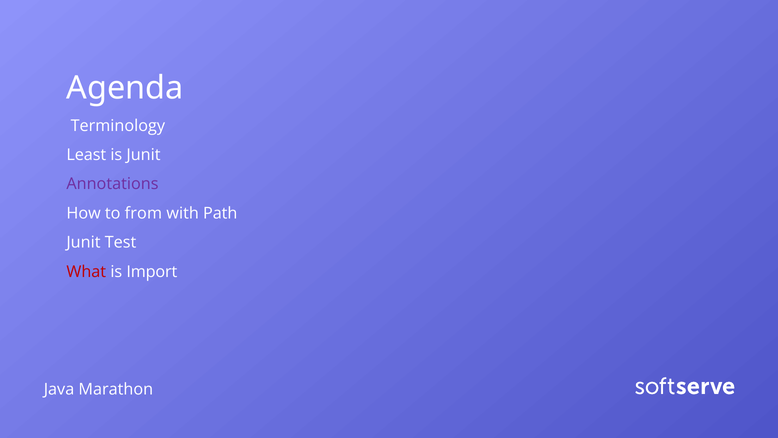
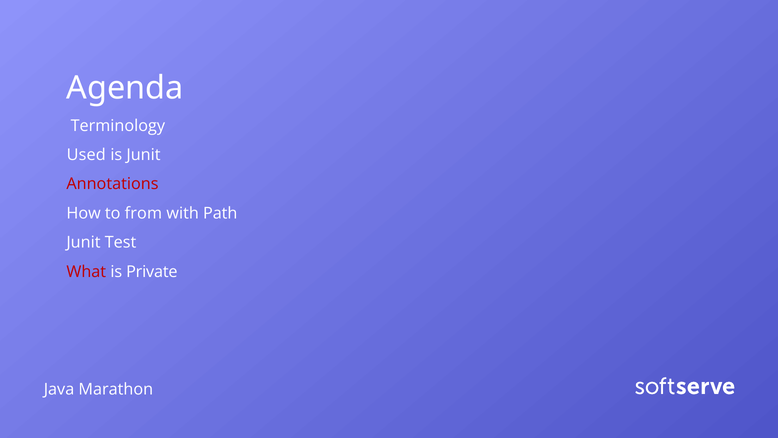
Least: Least -> Used
Annotations colour: purple -> red
Import: Import -> Private
